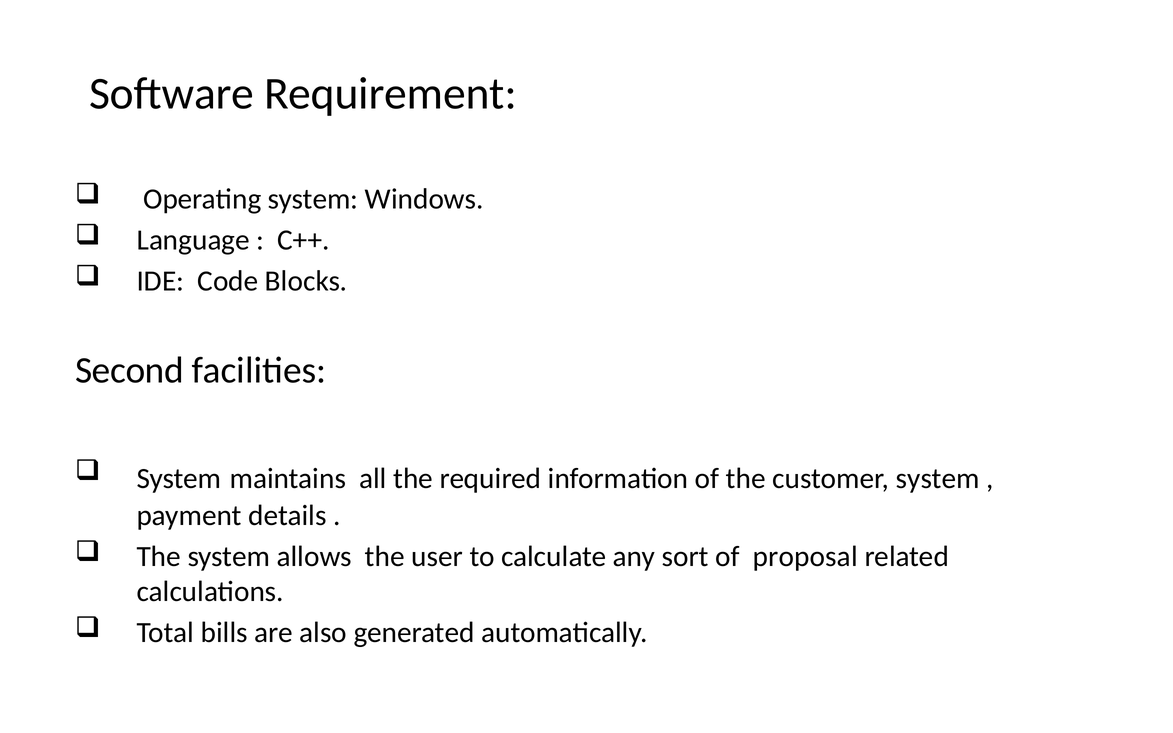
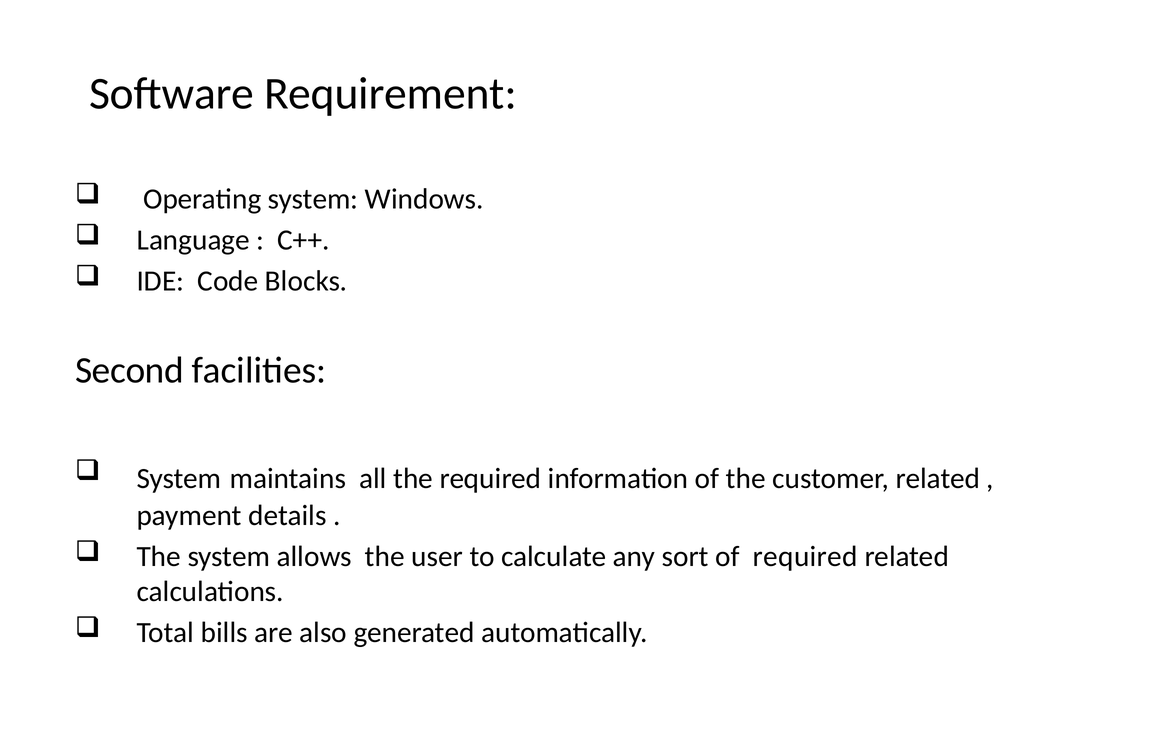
customer system: system -> related
of proposal: proposal -> required
